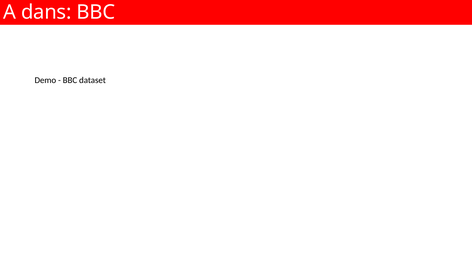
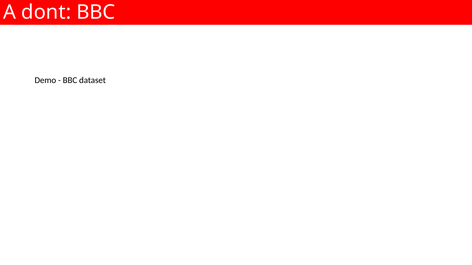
dans: dans -> dont
